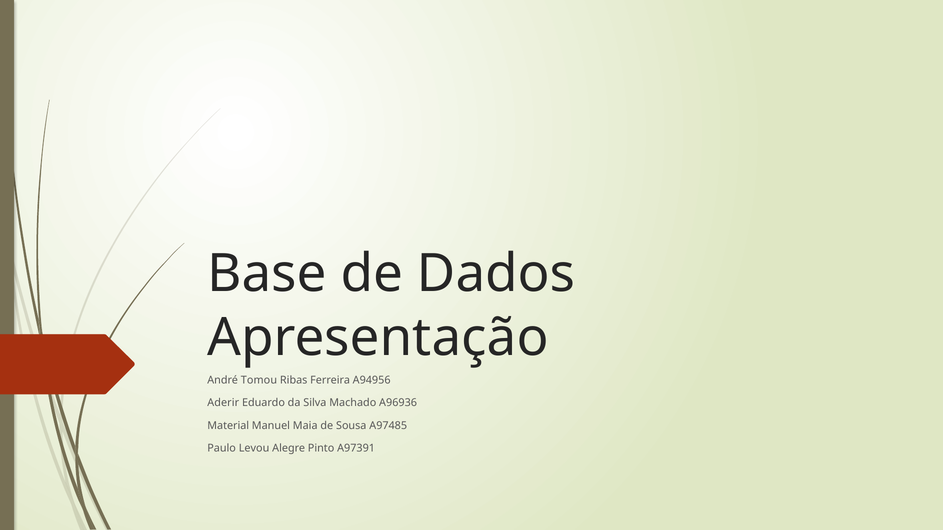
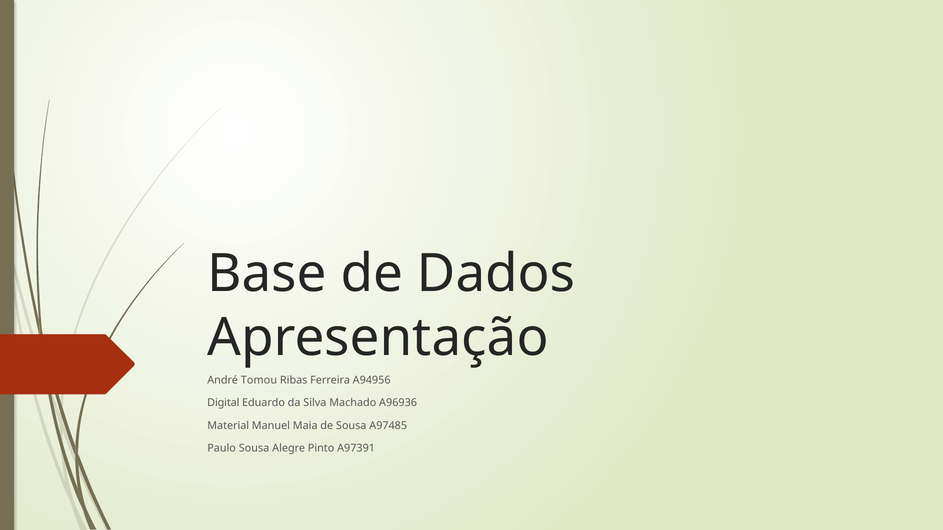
Aderir: Aderir -> Digital
Paulo Levou: Levou -> Sousa
